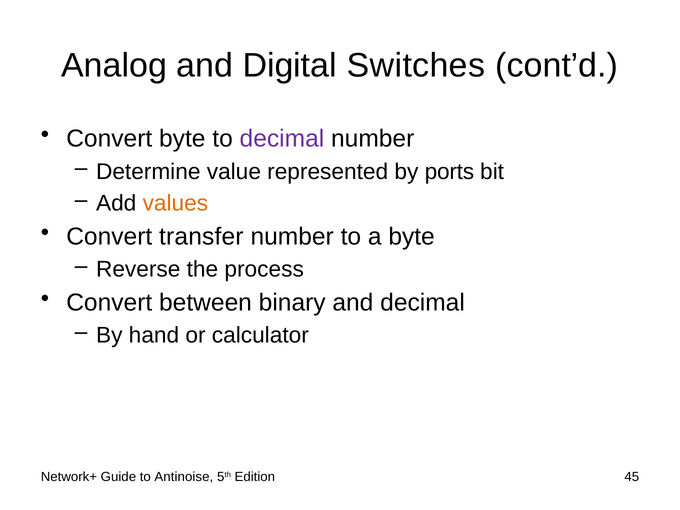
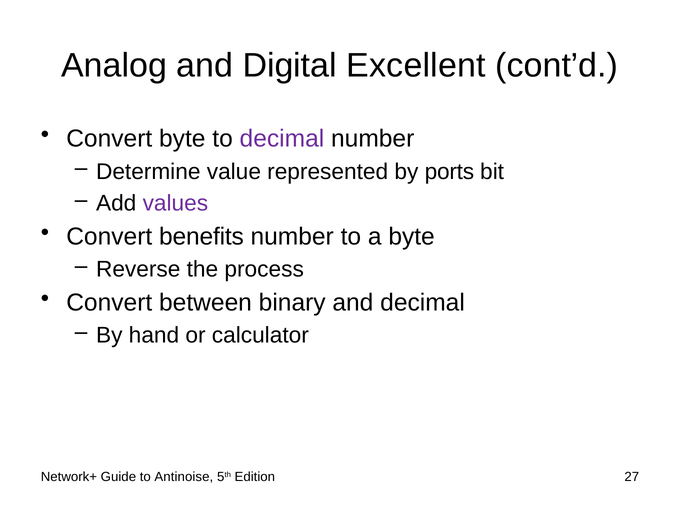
Switches: Switches -> Excellent
values colour: orange -> purple
transfer: transfer -> benefits
45: 45 -> 27
